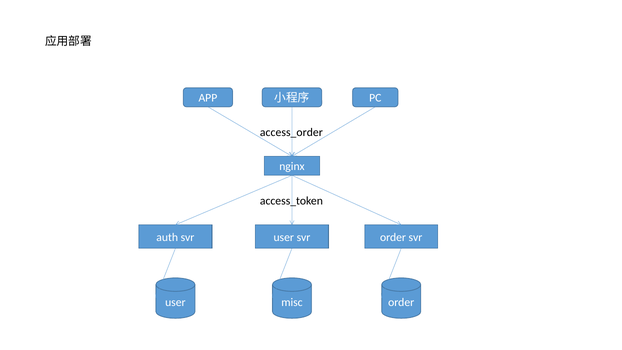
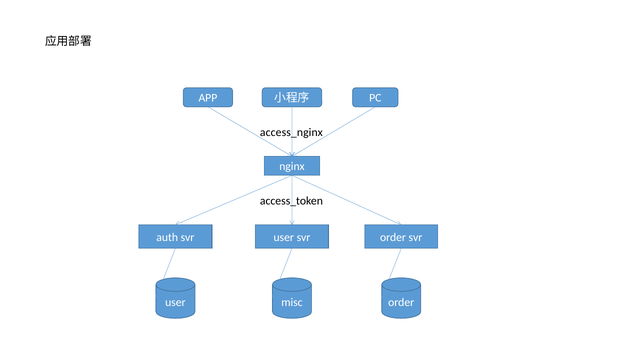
access_order: access_order -> access_nginx
